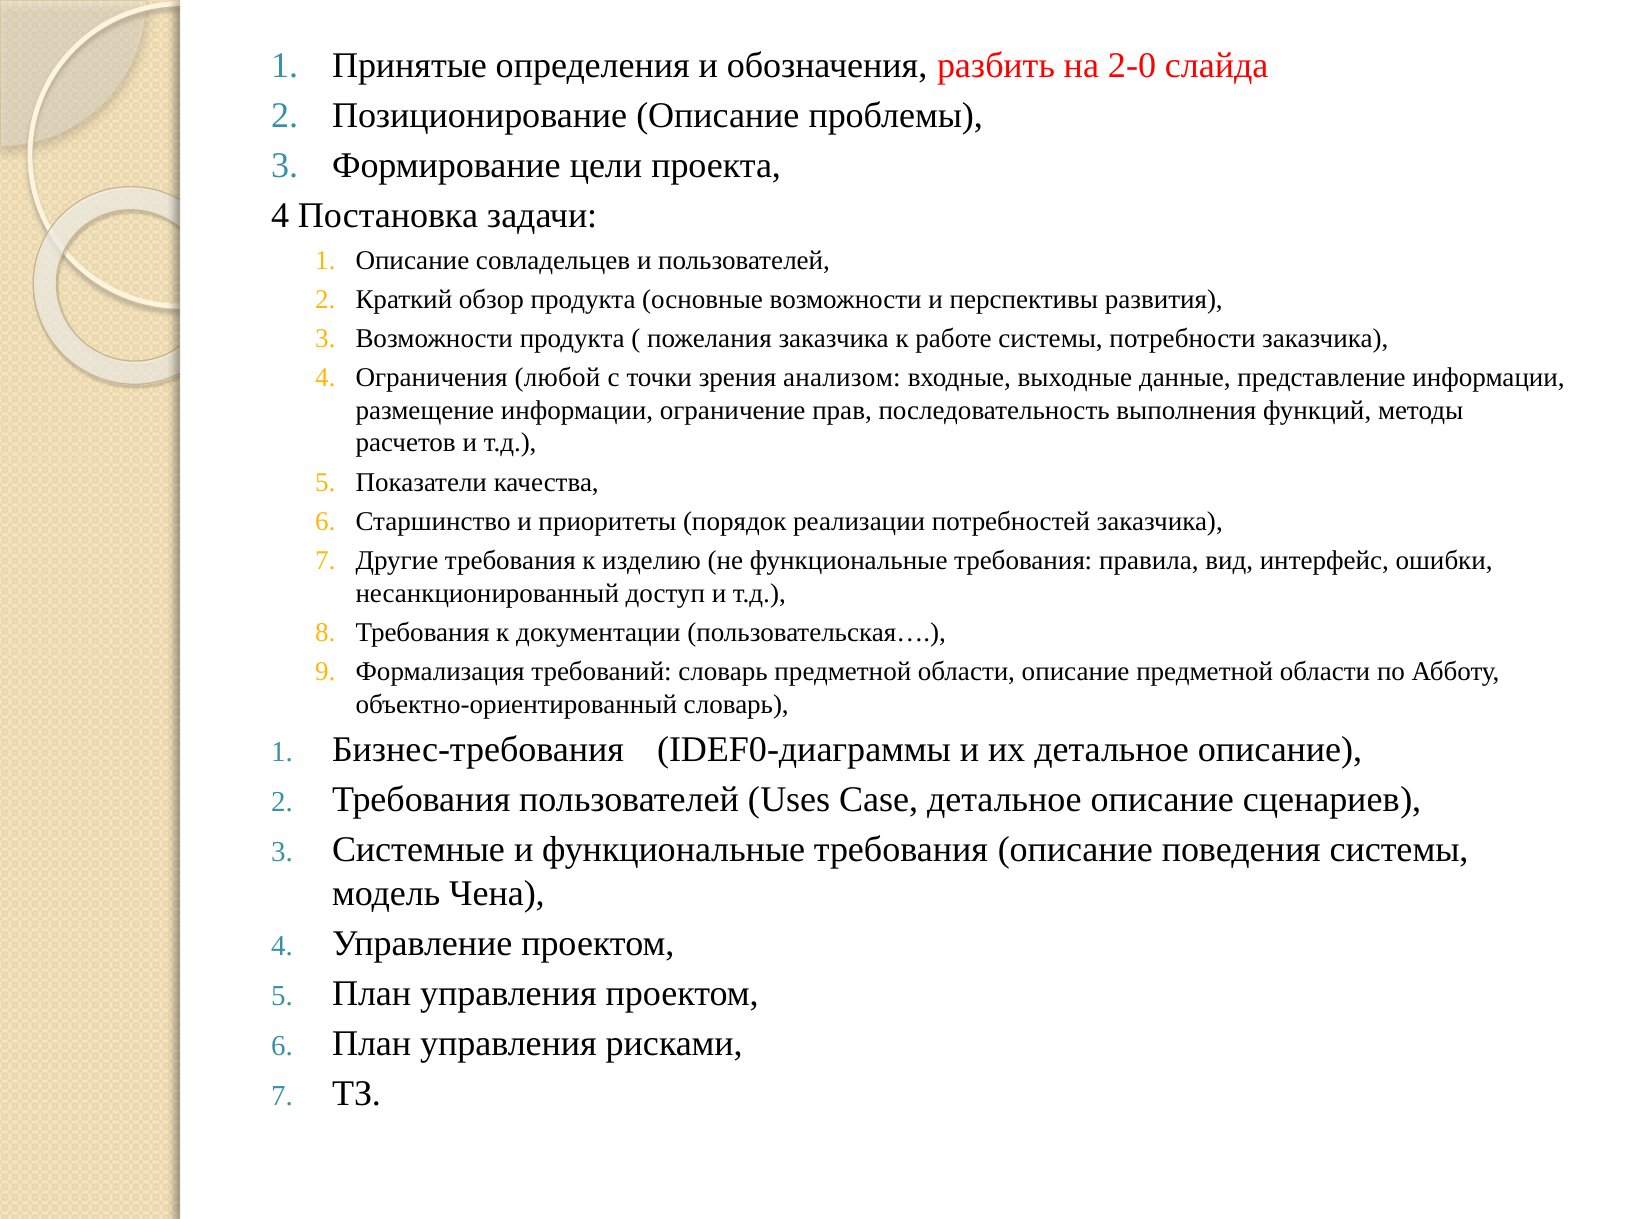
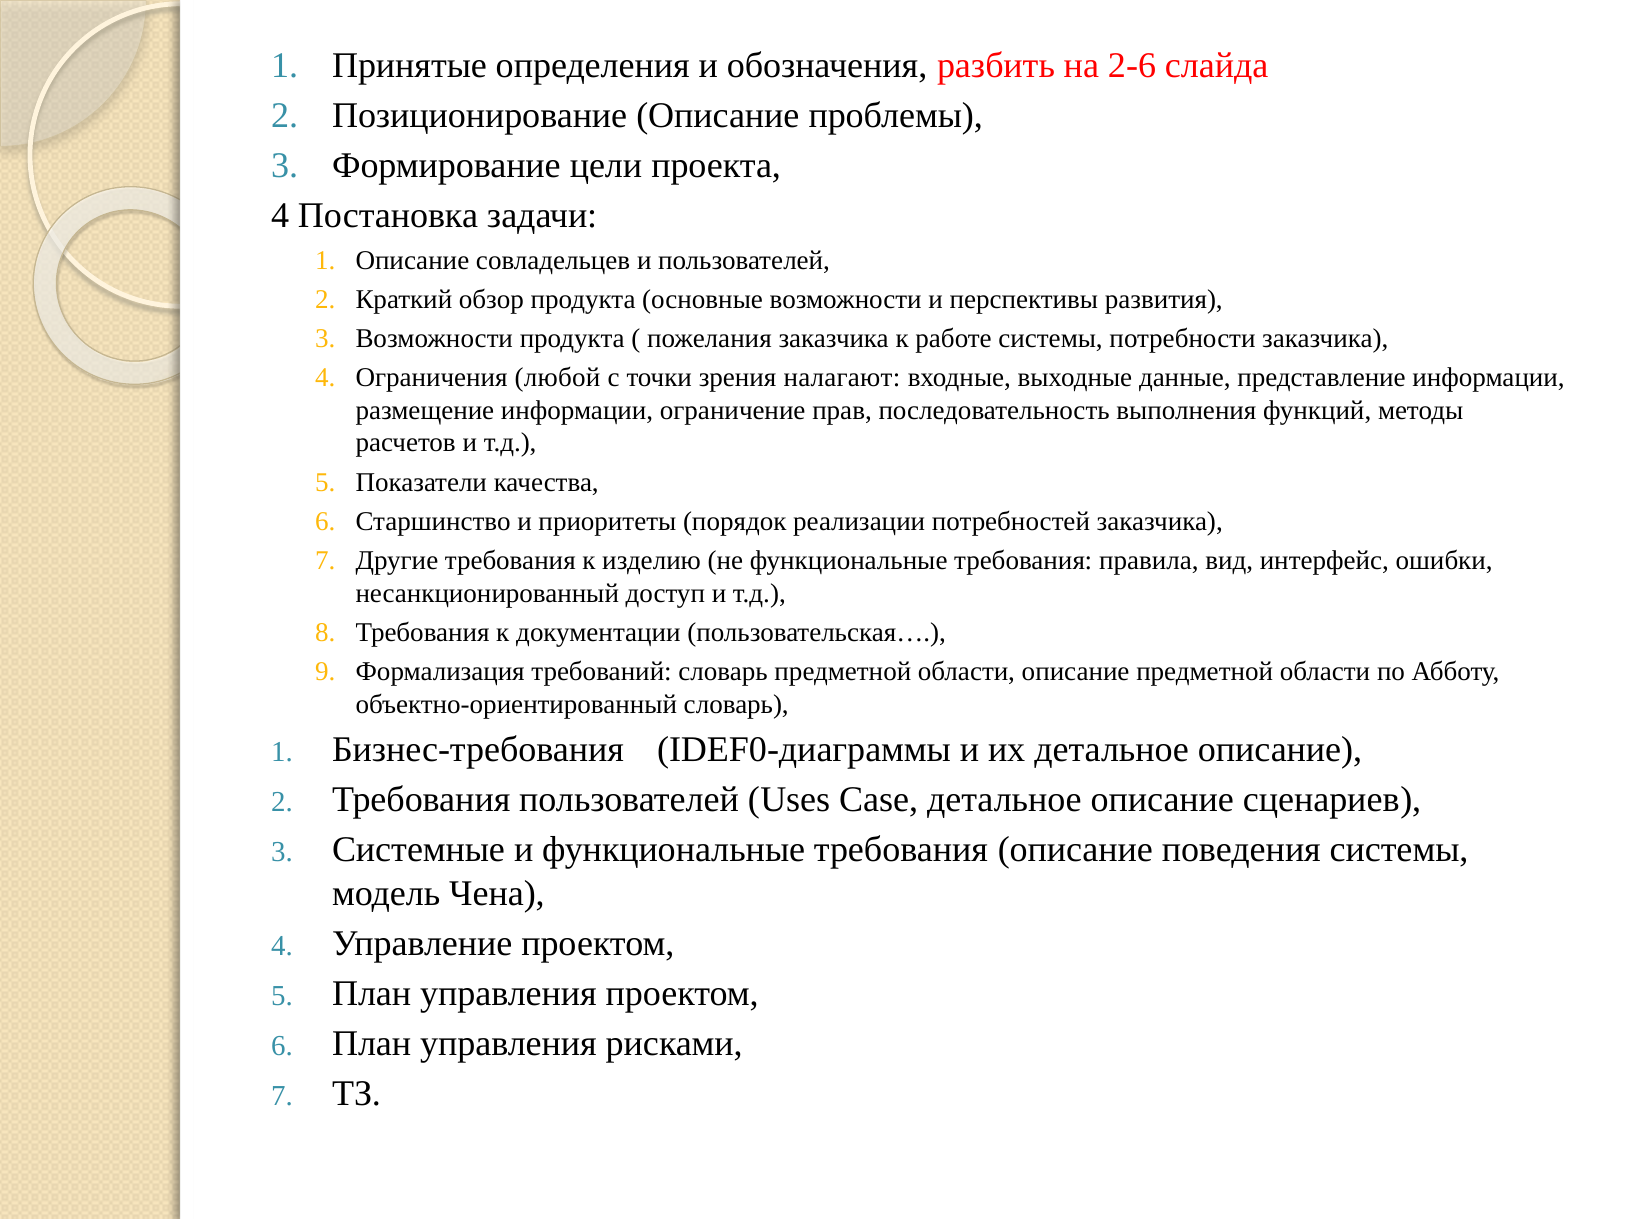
2-0: 2-0 -> 2-6
анализом: анализом -> налагают
